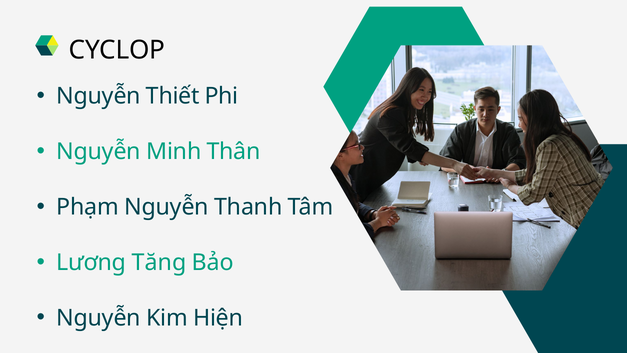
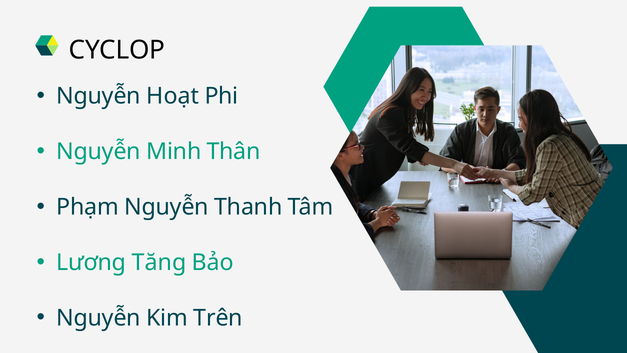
Thiết: Thiết -> Hoạt
Hiện: Hiện -> Trên
